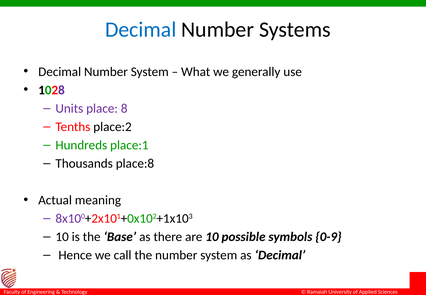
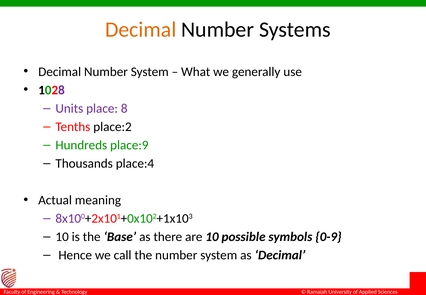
Decimal at (141, 30) colour: blue -> orange
place:1: place:1 -> place:9
place:8: place:8 -> place:4
